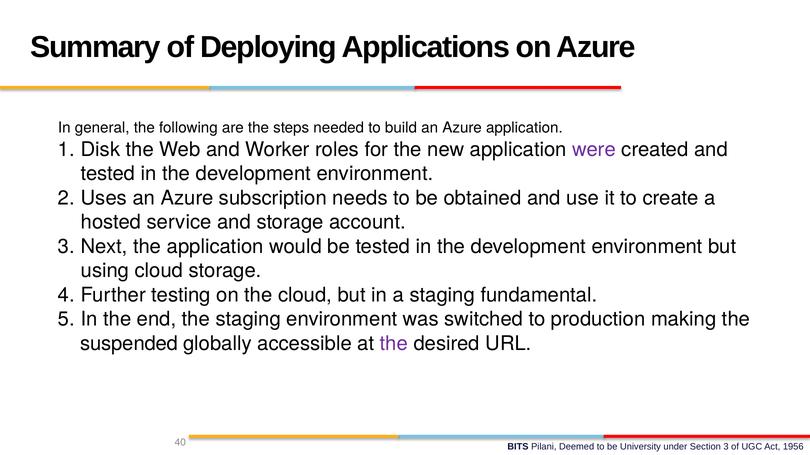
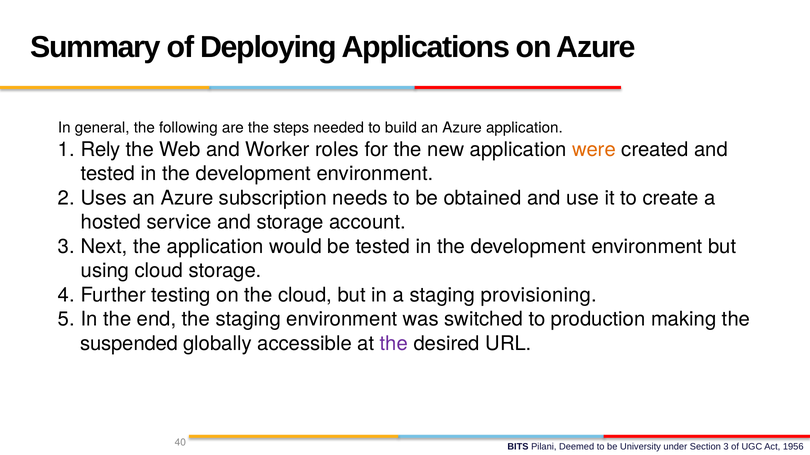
Disk: Disk -> Rely
were colour: purple -> orange
fundamental: fundamental -> provisioning
